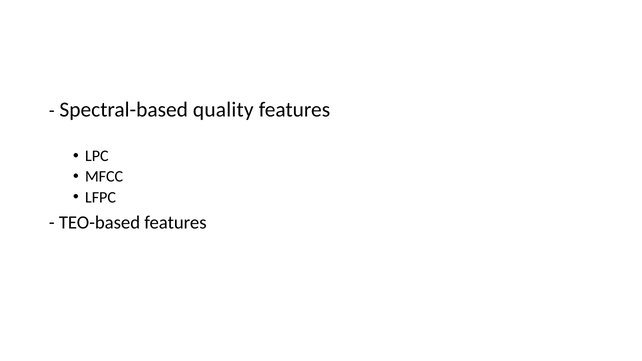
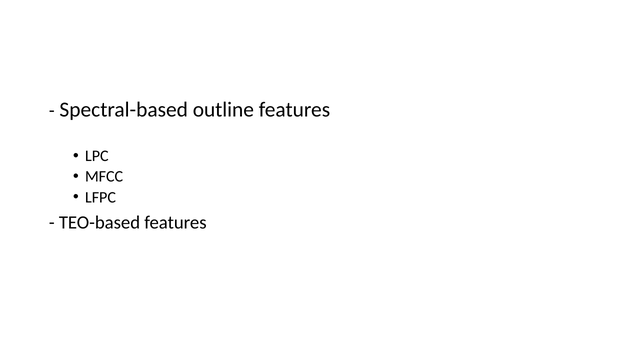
quality: quality -> outline
